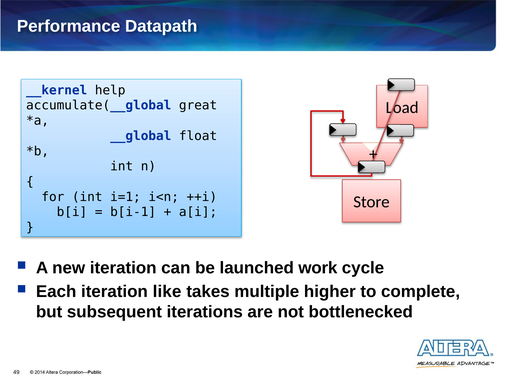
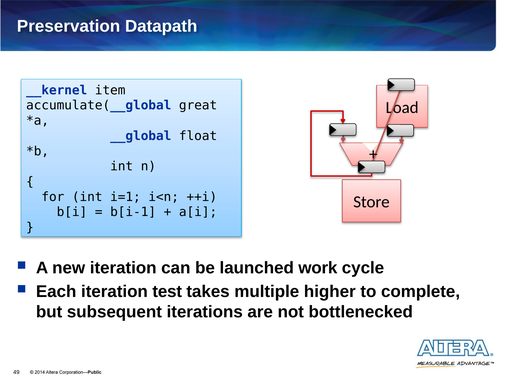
Performance: Performance -> Preservation
help: help -> item
like: like -> test
